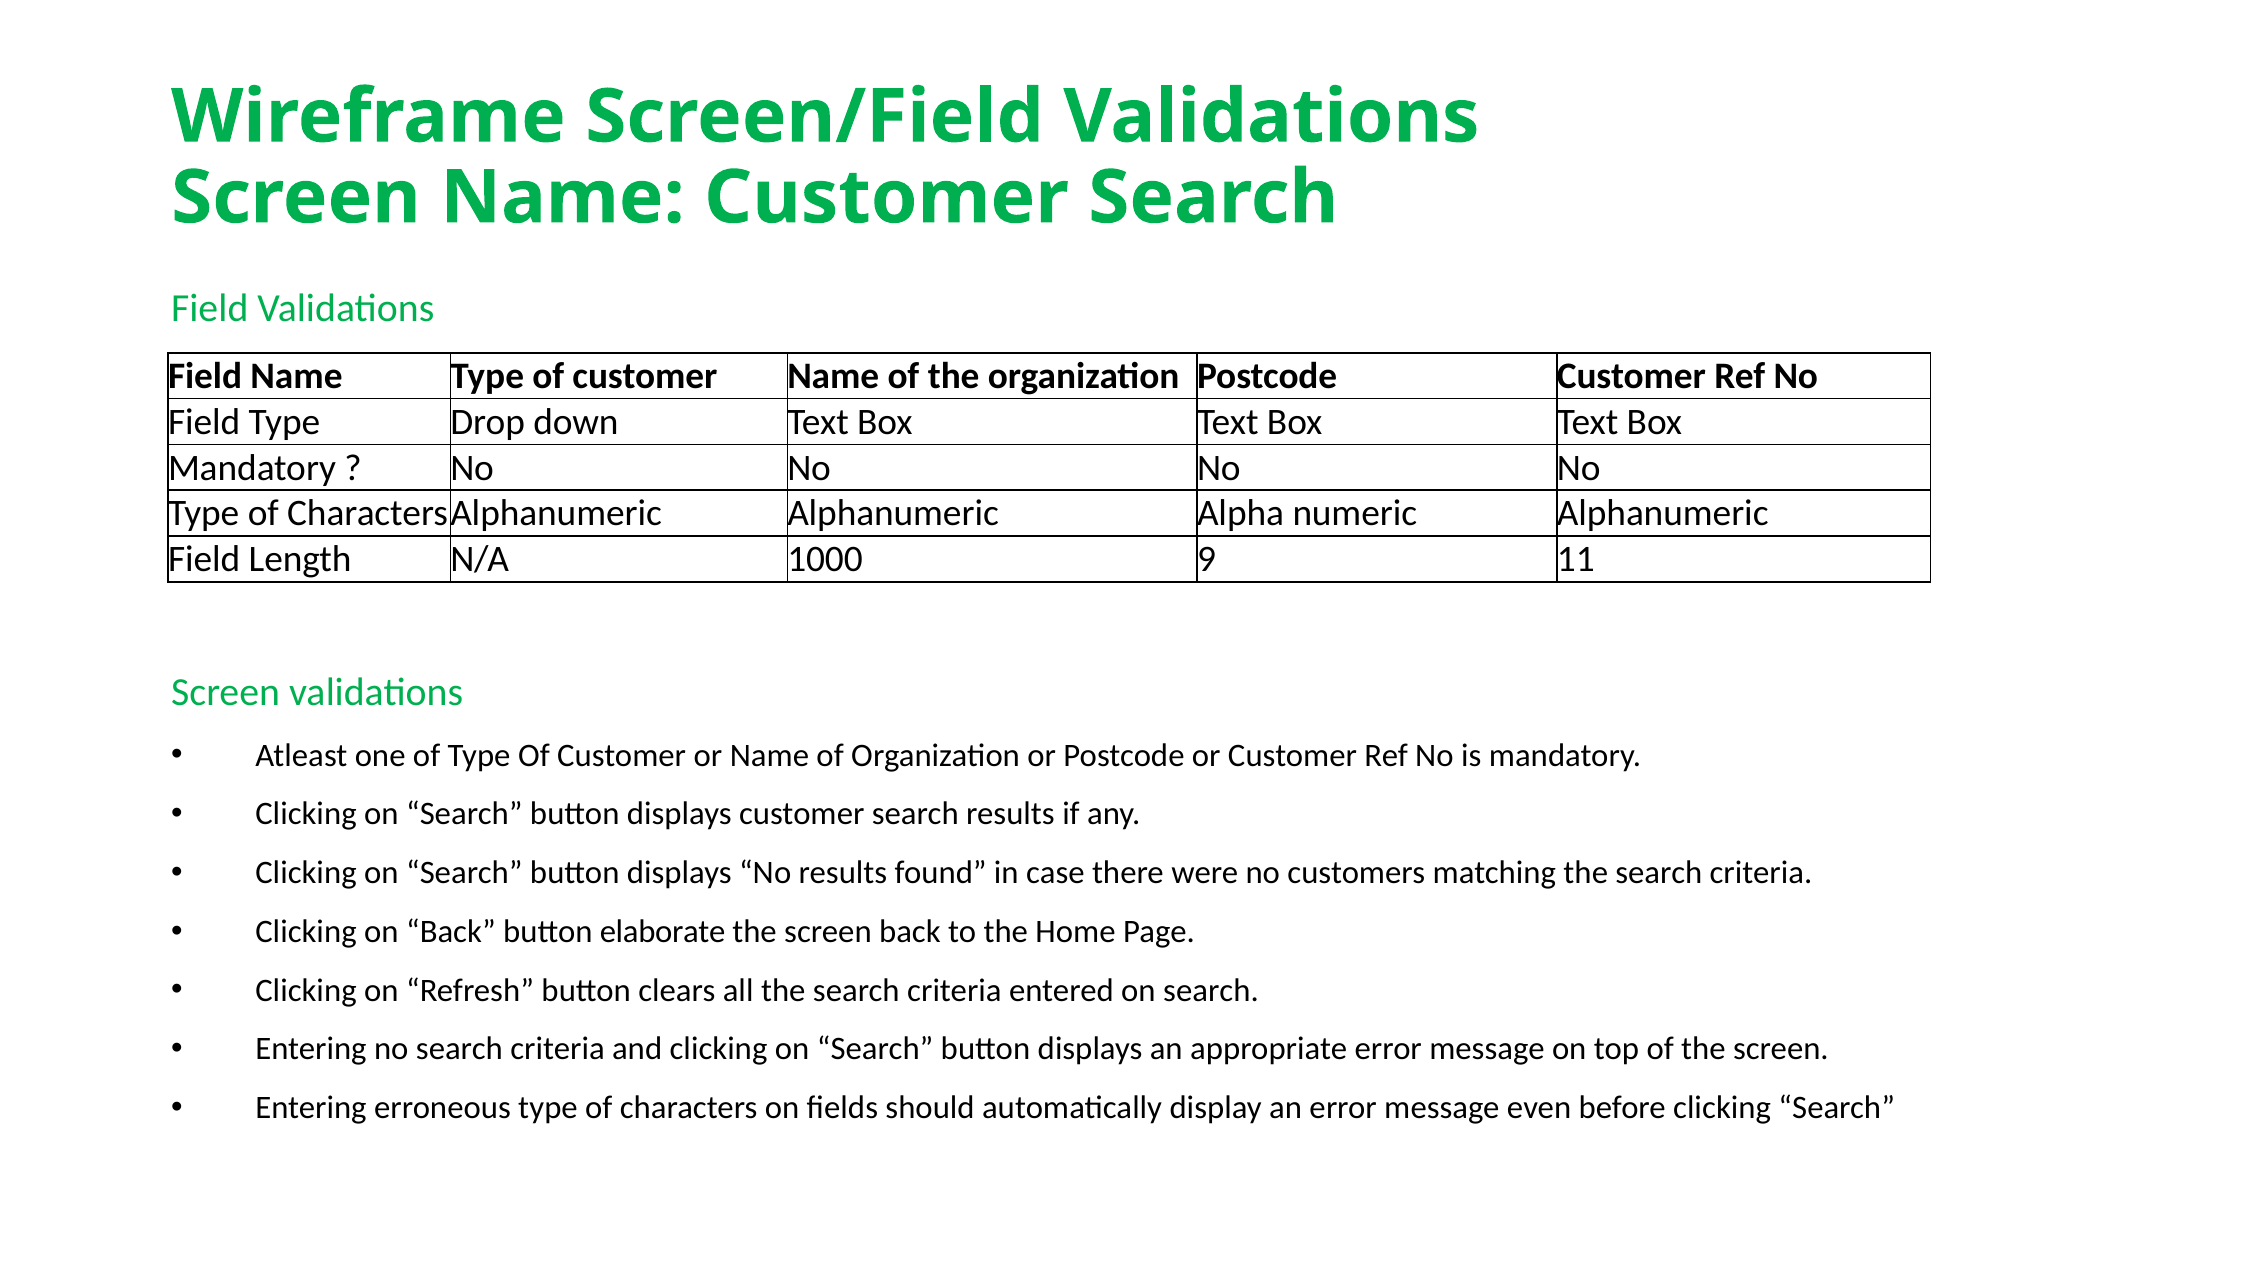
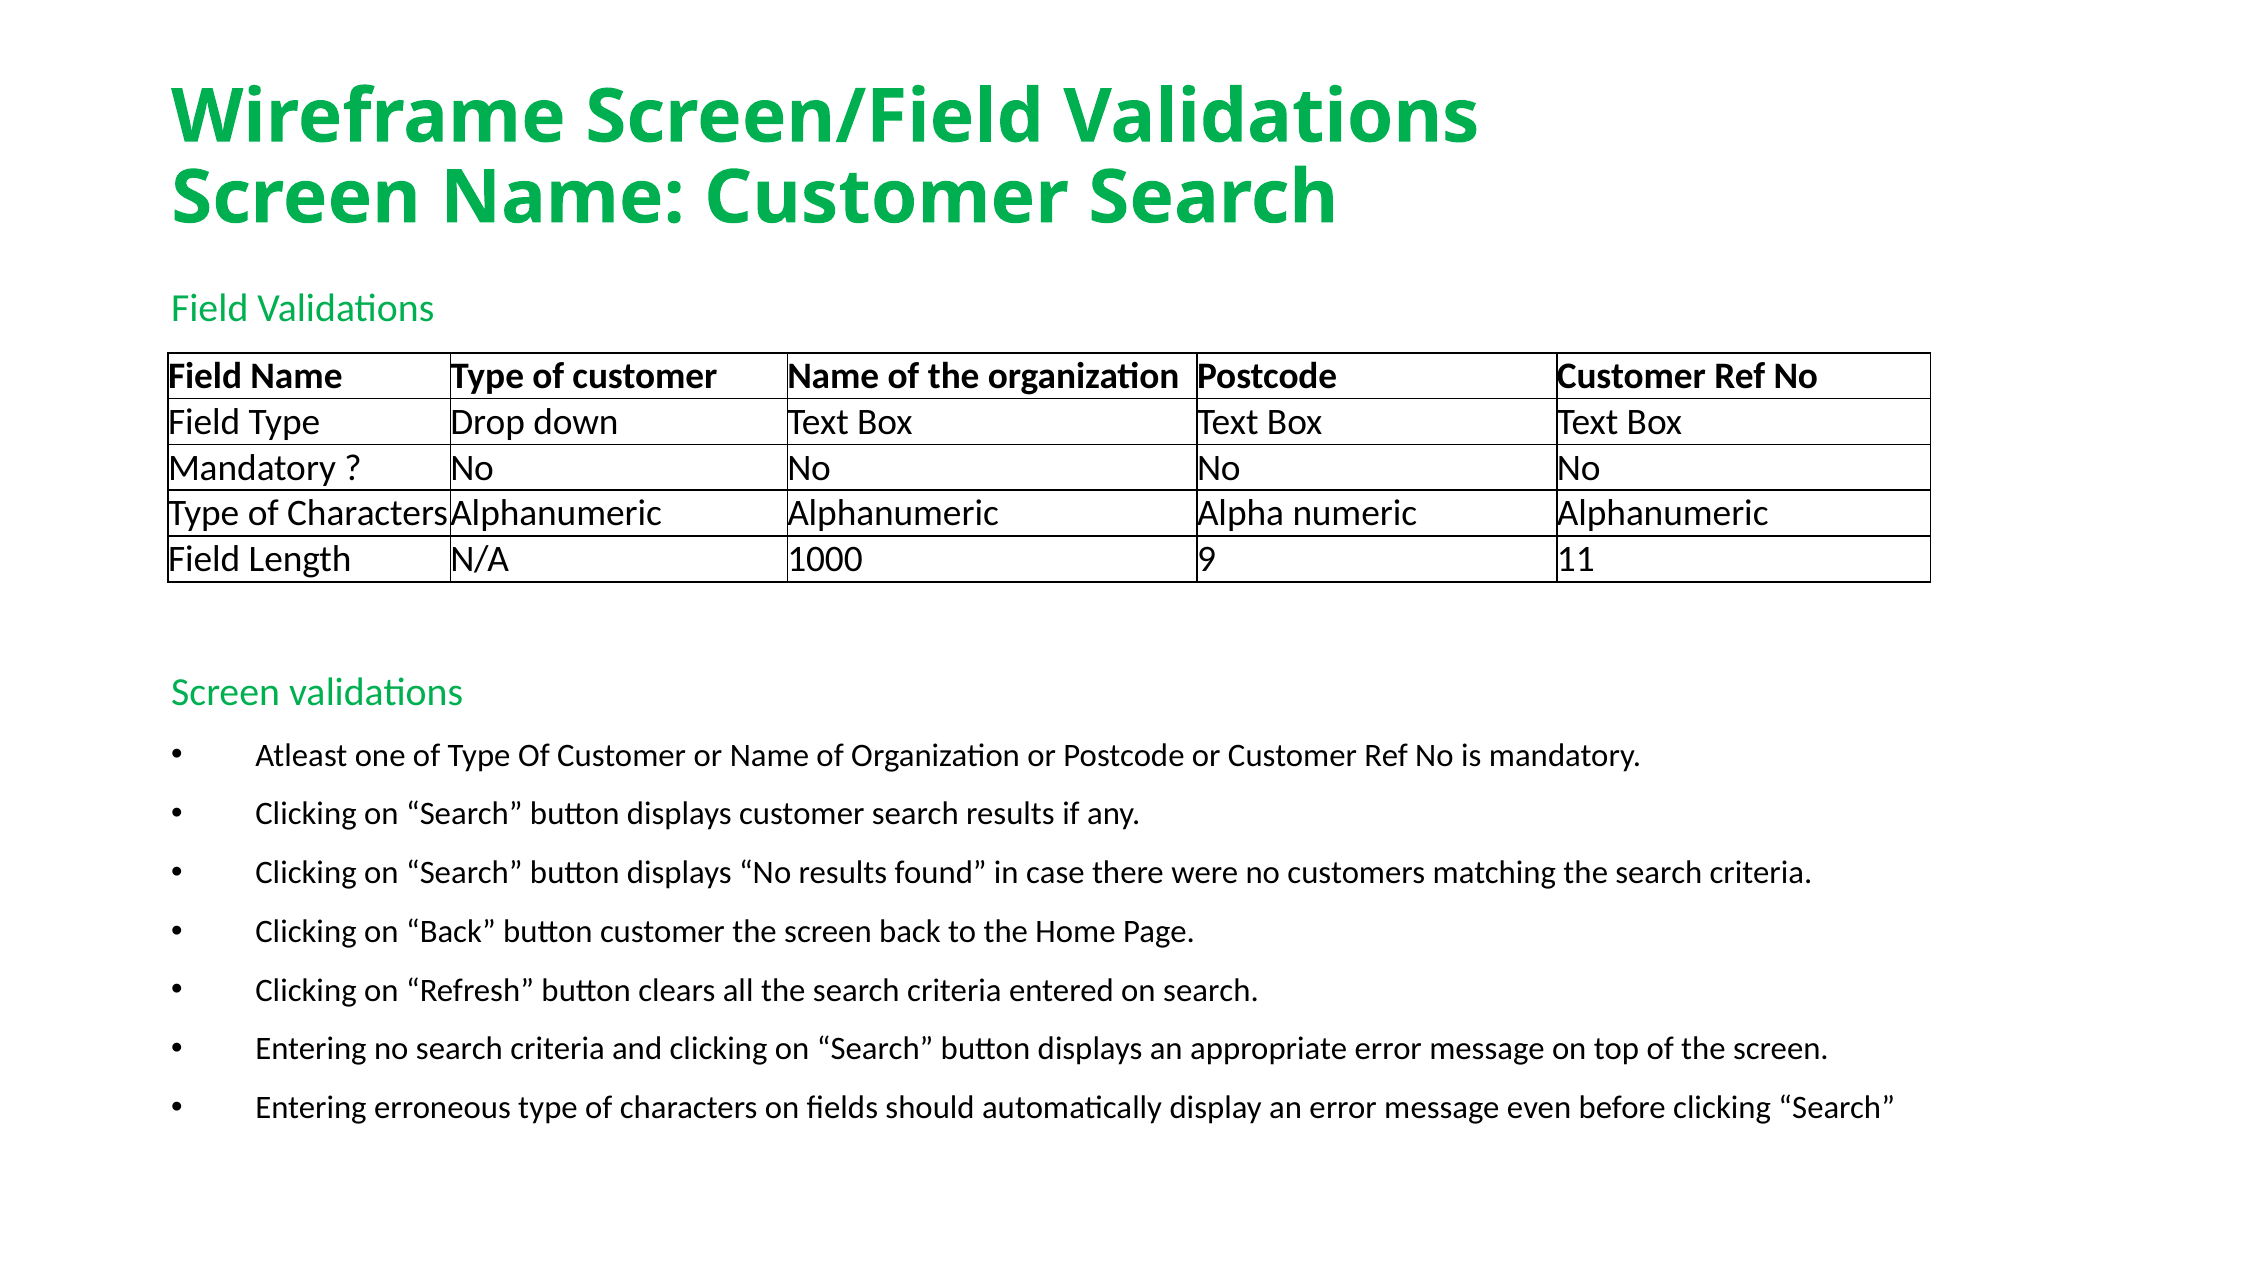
button elaborate: elaborate -> customer
